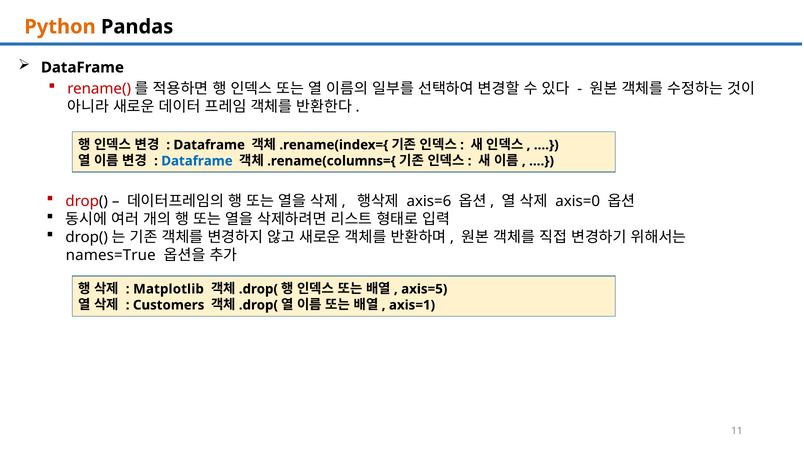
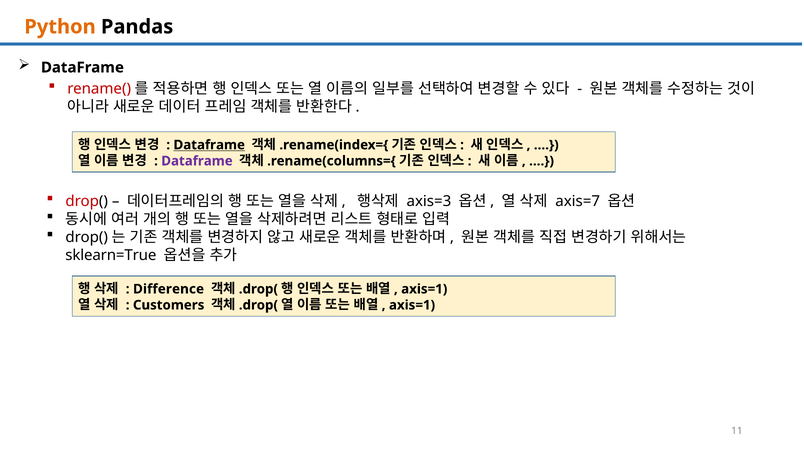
Dataframe at (209, 145) underline: none -> present
Dataframe at (197, 161) colour: blue -> purple
axis=6: axis=6 -> axis=3
axis=0: axis=0 -> axis=7
names=True: names=True -> sklearn=True
Matplotlib: Matplotlib -> Difference
axis=5 at (424, 289): axis=5 -> axis=1
